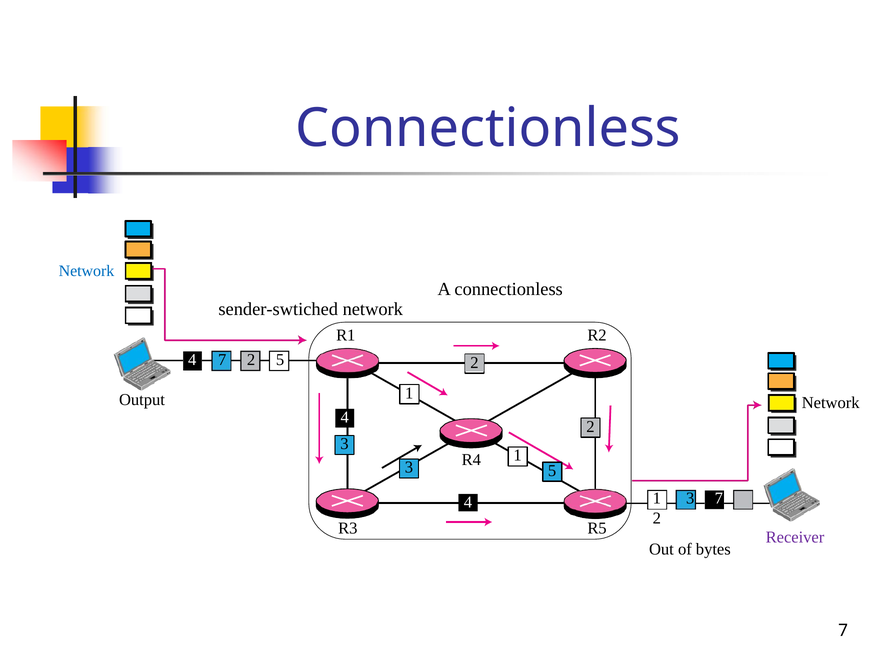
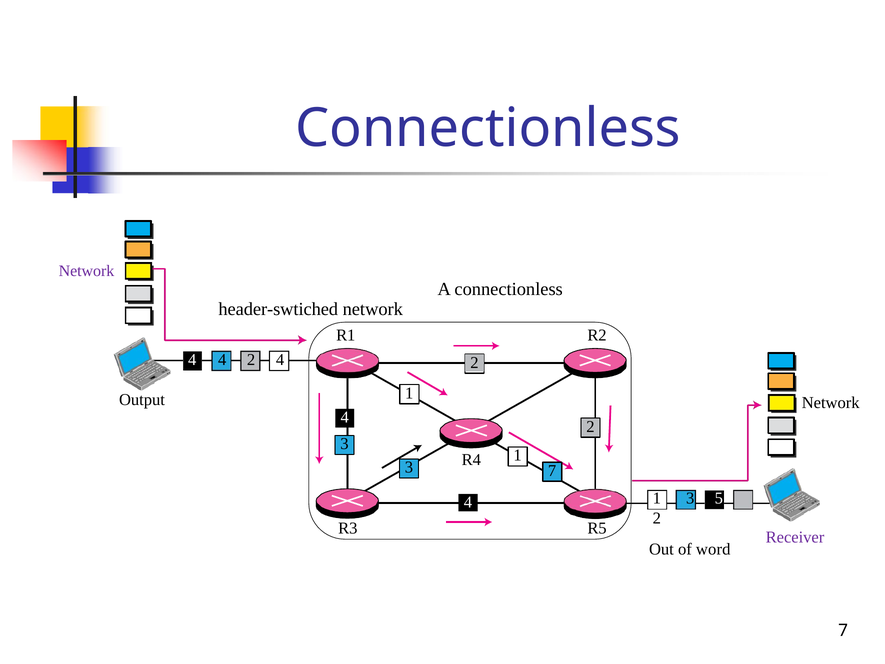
Network at (86, 271) colour: blue -> purple
sender-swtiched: sender-swtiched -> header-swtiched
7 at (222, 359): 7 -> 4
2 5: 5 -> 4
3 5: 5 -> 7
3 7: 7 -> 5
bytes: bytes -> word
